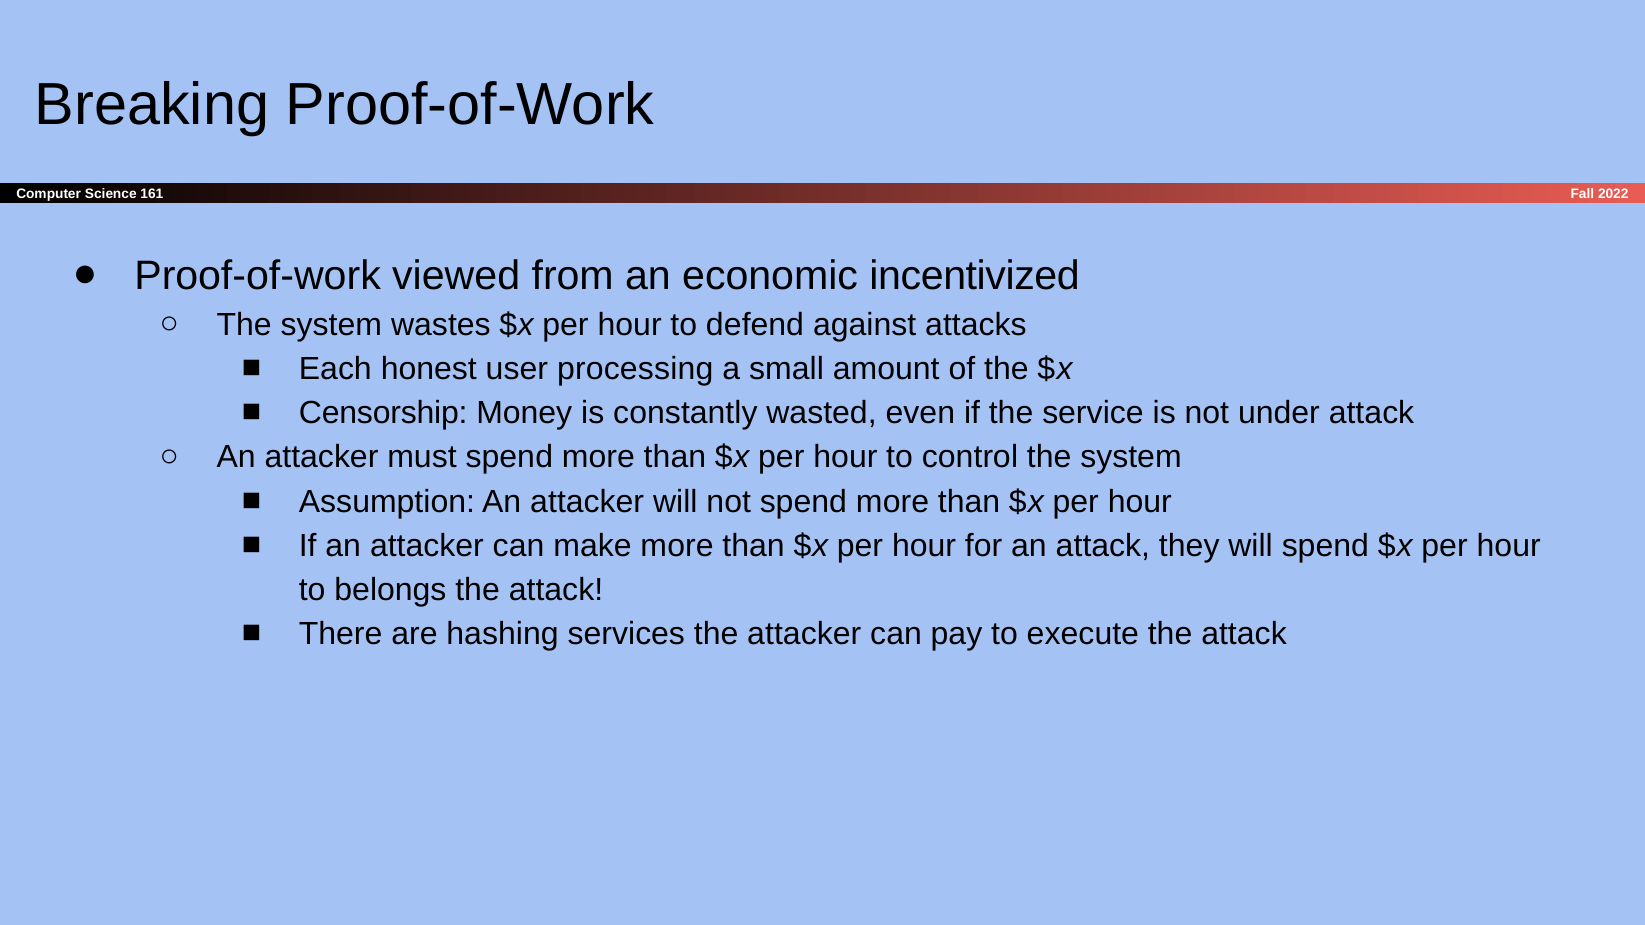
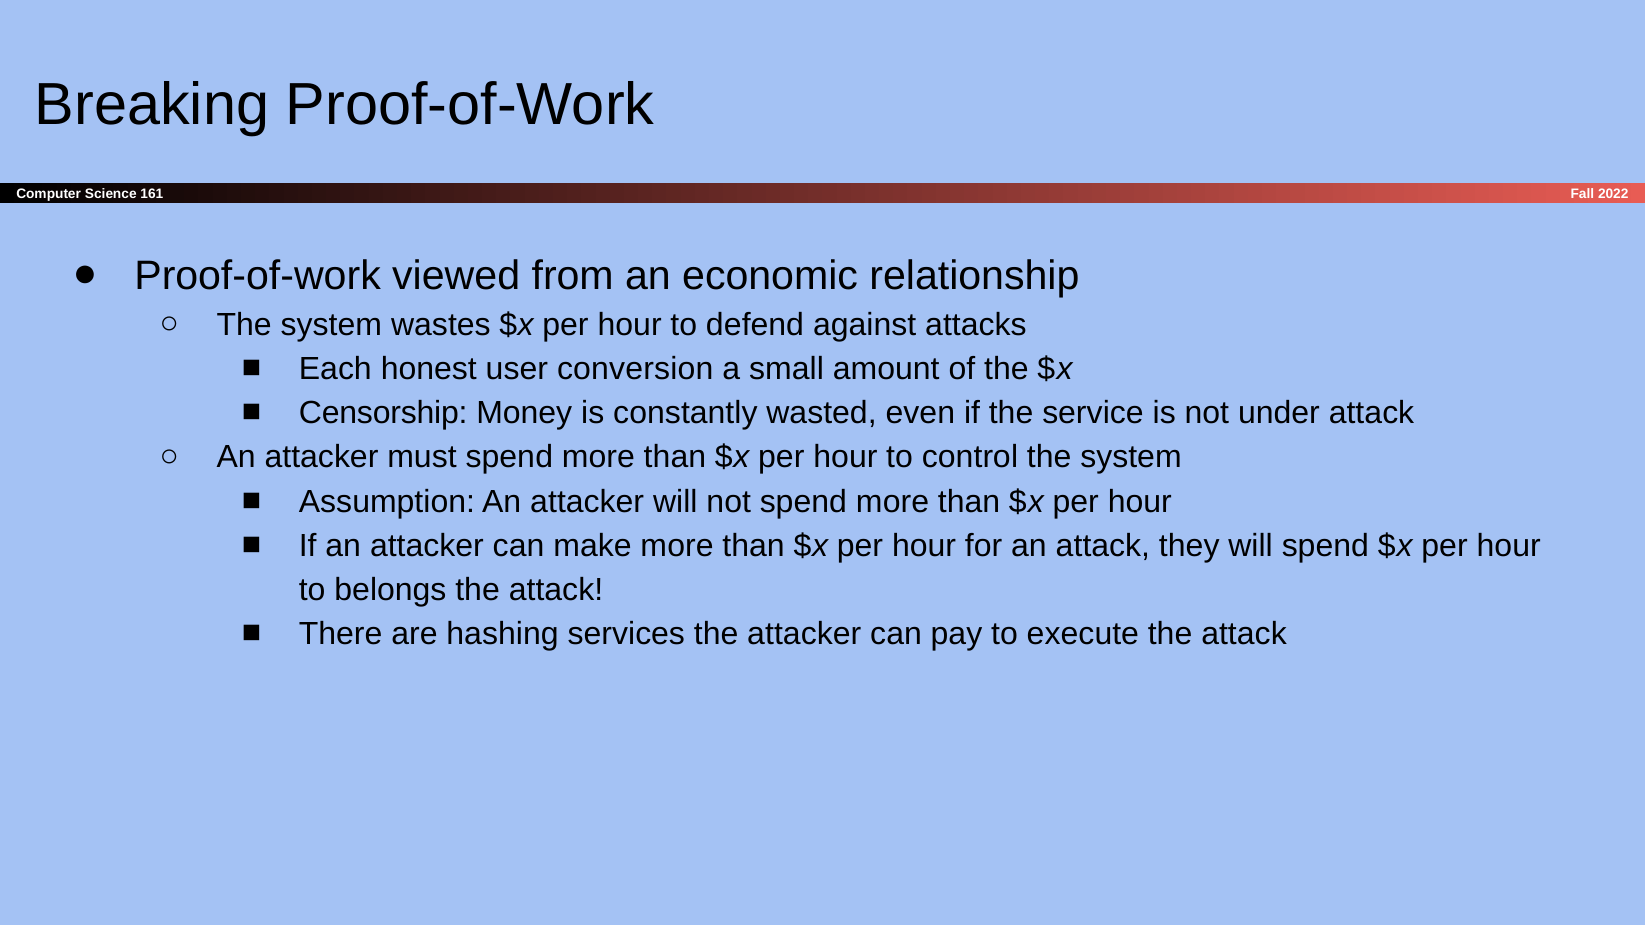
incentivized: incentivized -> relationship
processing: processing -> conversion
